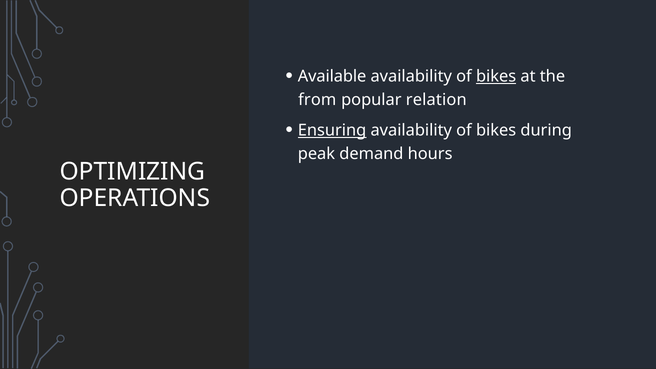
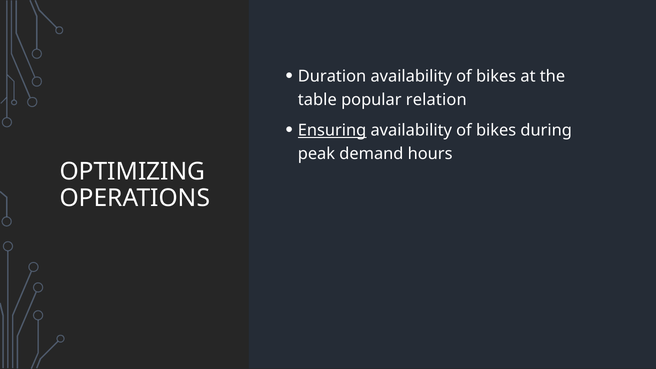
Available: Available -> Duration
bikes at (496, 76) underline: present -> none
from: from -> table
